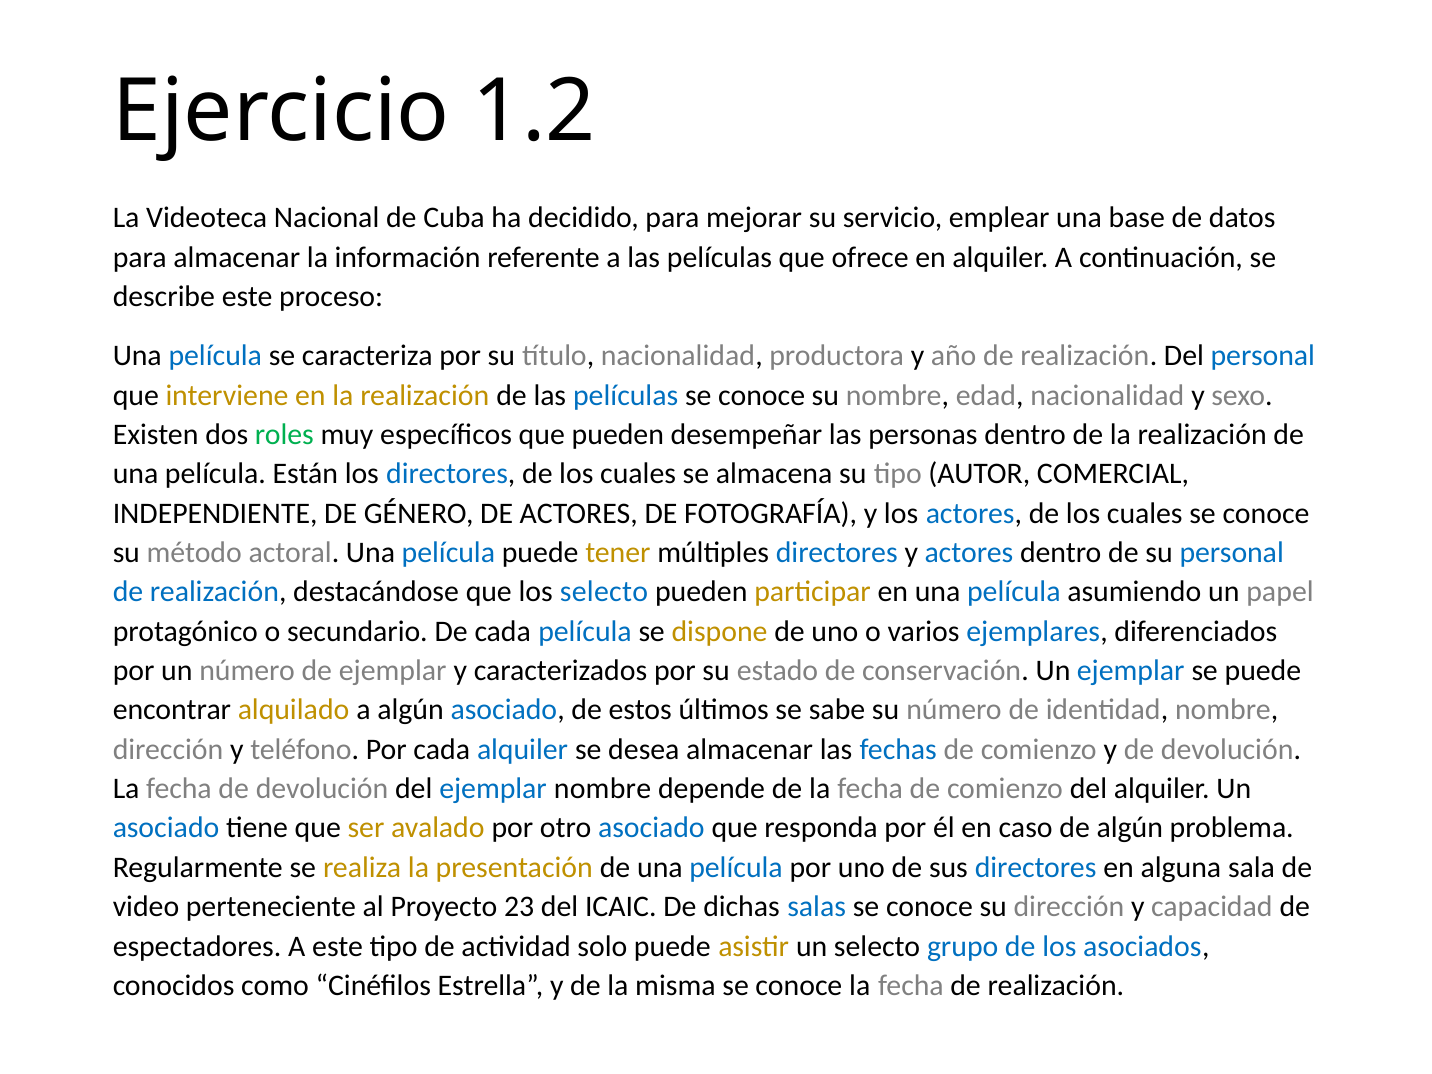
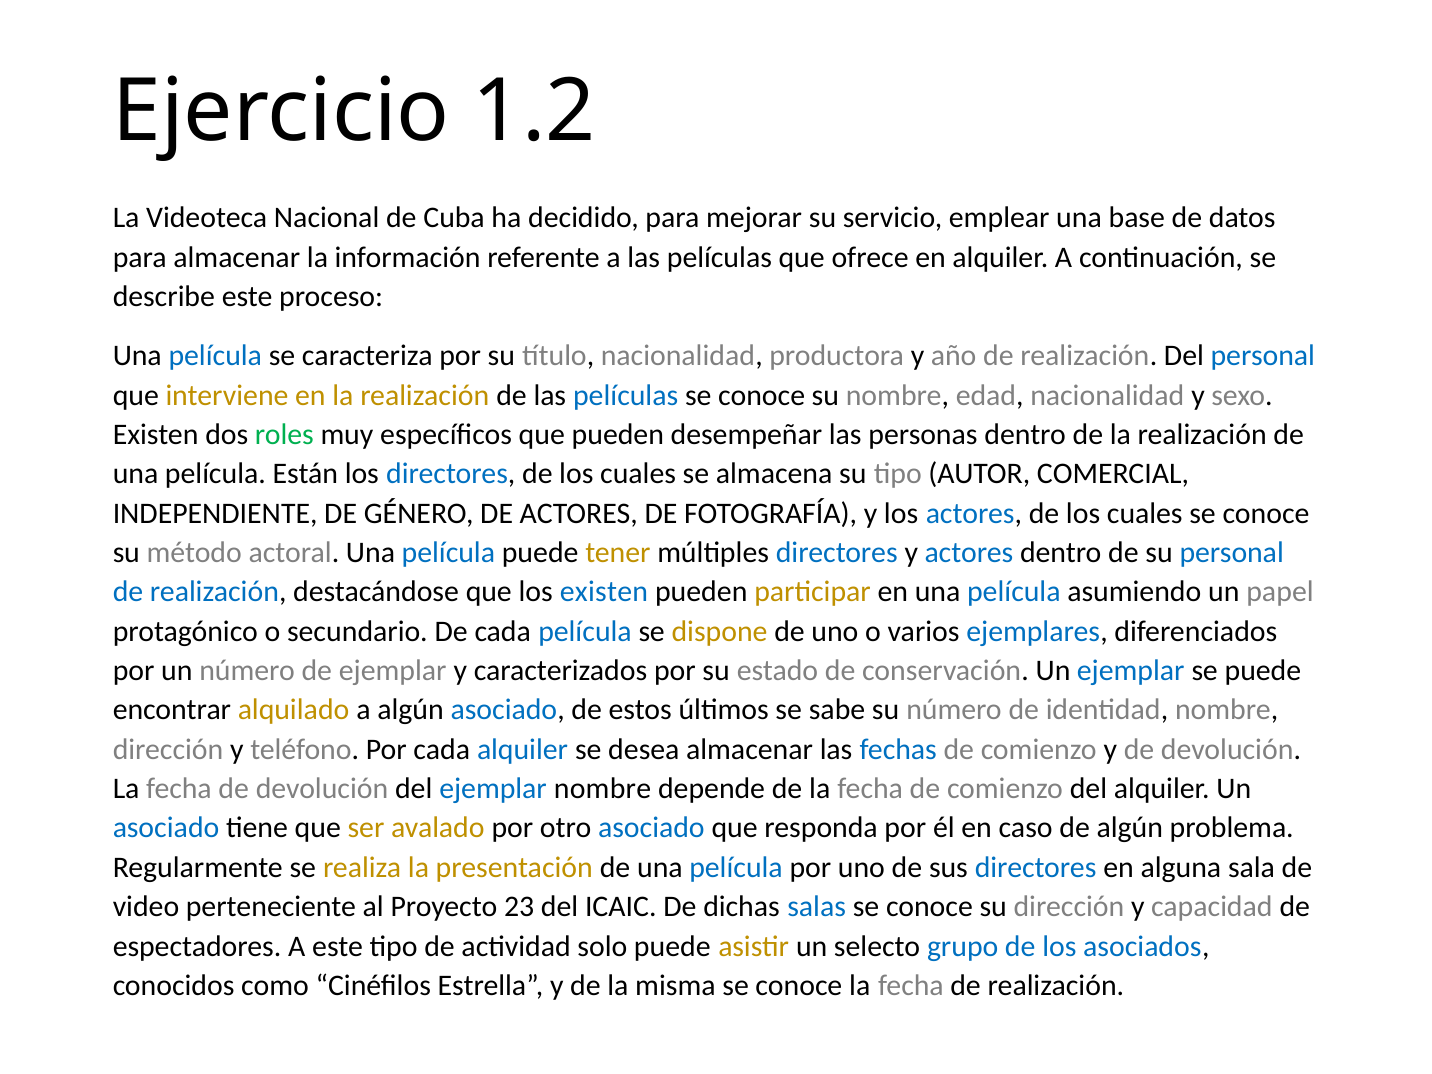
los selecto: selecto -> existen
